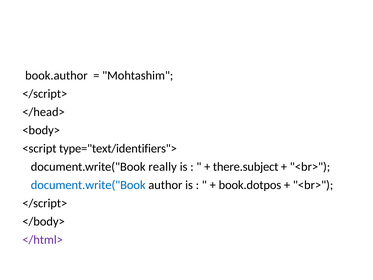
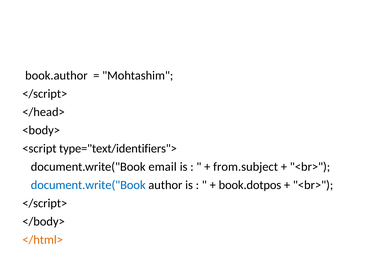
really: really -> email
there.subject: there.subject -> from.subject
</html> colour: purple -> orange
